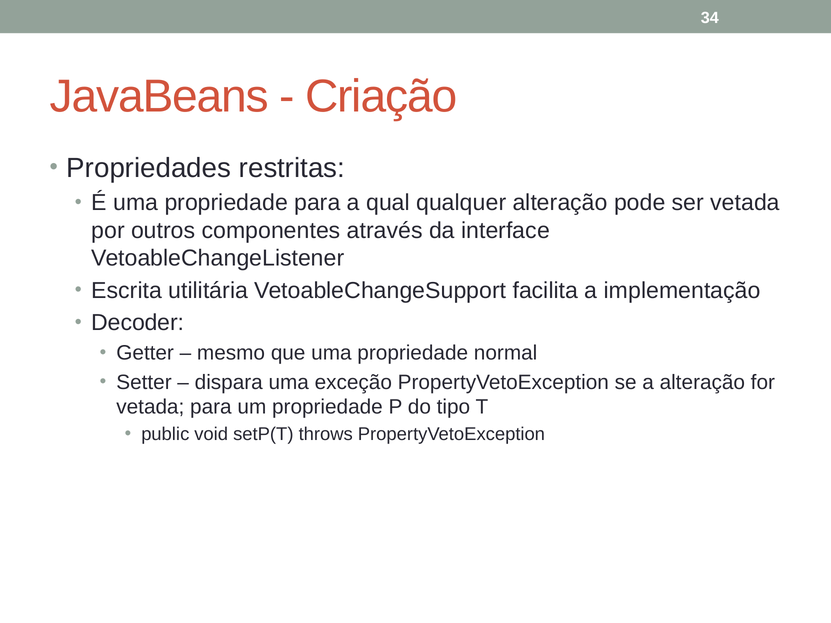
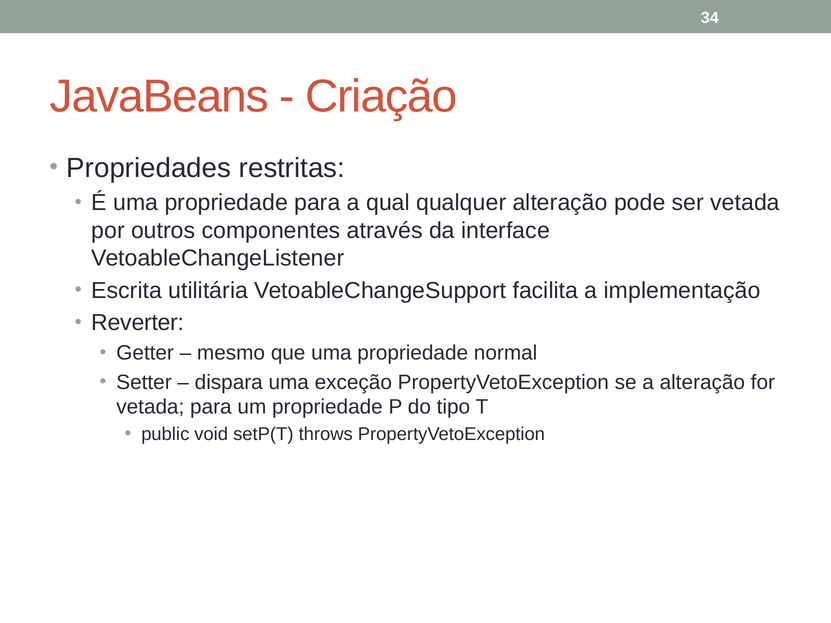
Decoder: Decoder -> Reverter
